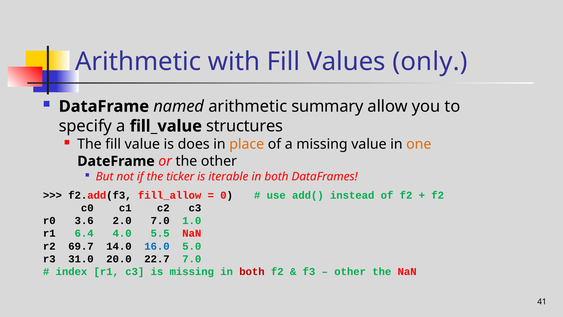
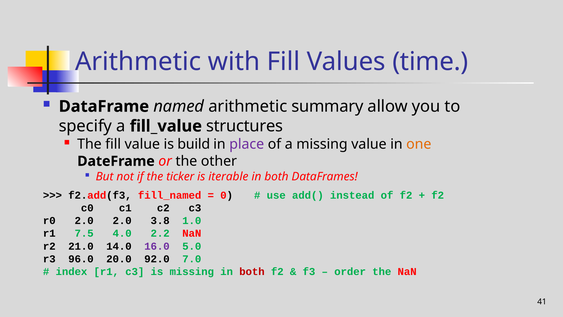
only: only -> time
does: does -> build
place colour: orange -> purple
fill_allow: fill_allow -> fill_named
r0 3.6: 3.6 -> 2.0
2.0 7.0: 7.0 -> 3.8
6.4: 6.4 -> 7.5
5.5: 5.5 -> 2.2
69.7: 69.7 -> 21.0
16.0 colour: blue -> purple
31.0: 31.0 -> 96.0
22.7: 22.7 -> 92.0
other at (350, 271): other -> order
